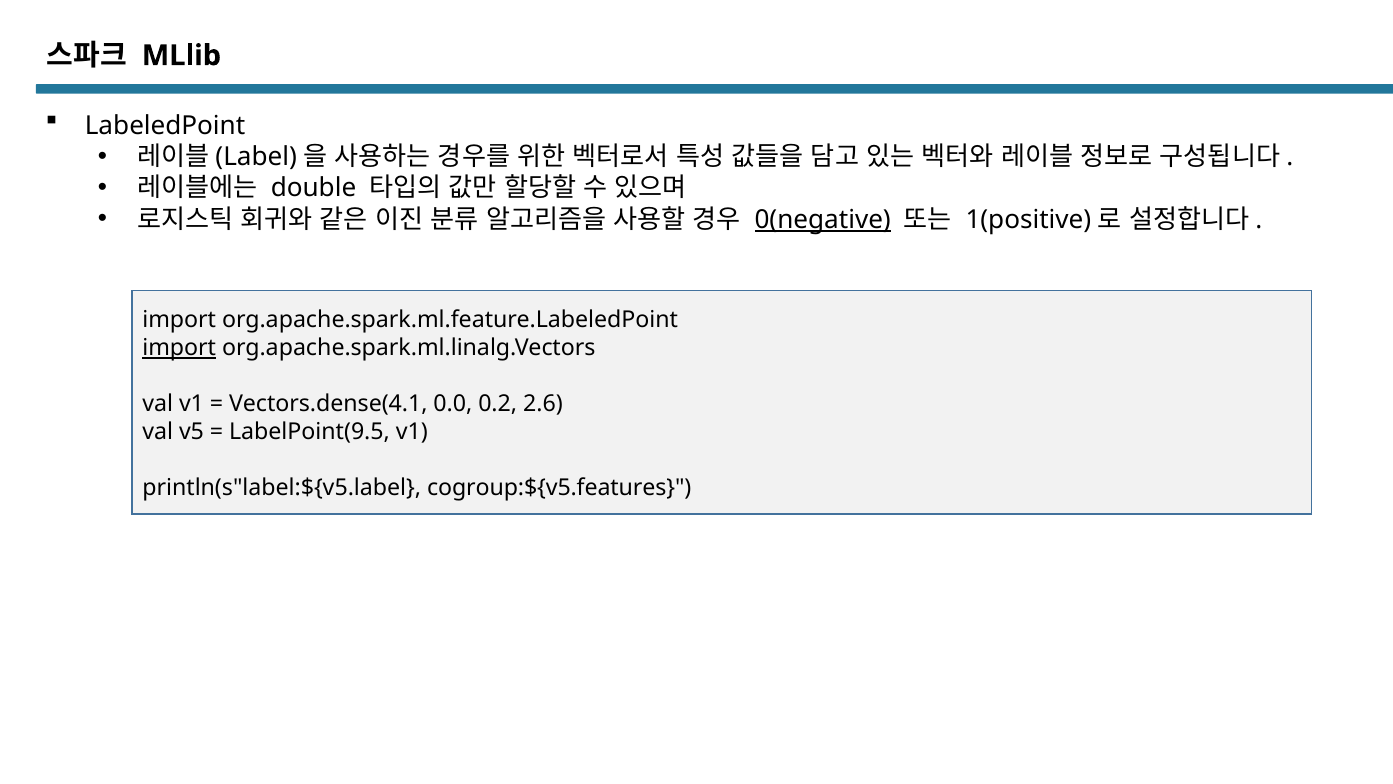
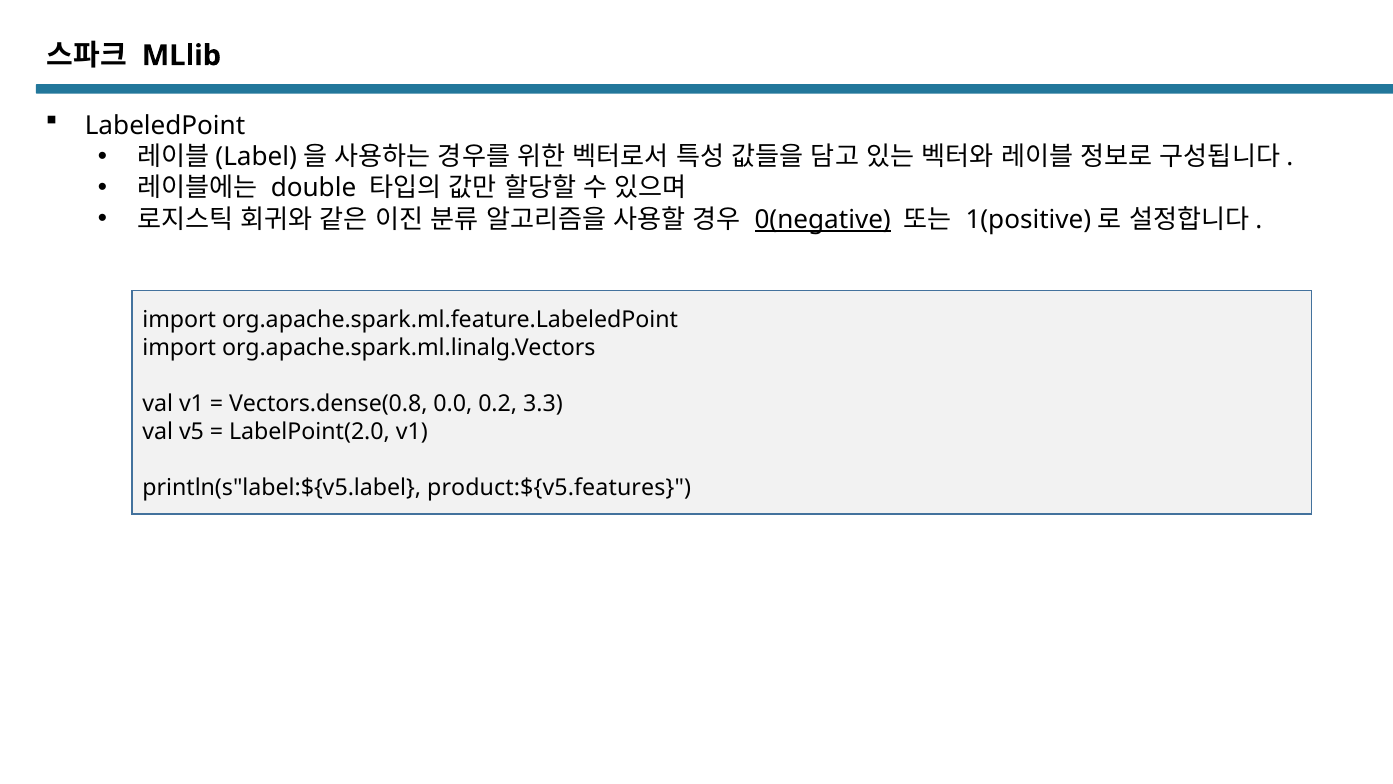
import at (179, 348) underline: present -> none
Vectors.dense(4.1: Vectors.dense(4.1 -> Vectors.dense(0.8
2.6: 2.6 -> 3.3
LabelPoint(9.5: LabelPoint(9.5 -> LabelPoint(2.0
cogroup:${v5.features: cogroup:${v5.features -> product:${v5.features
